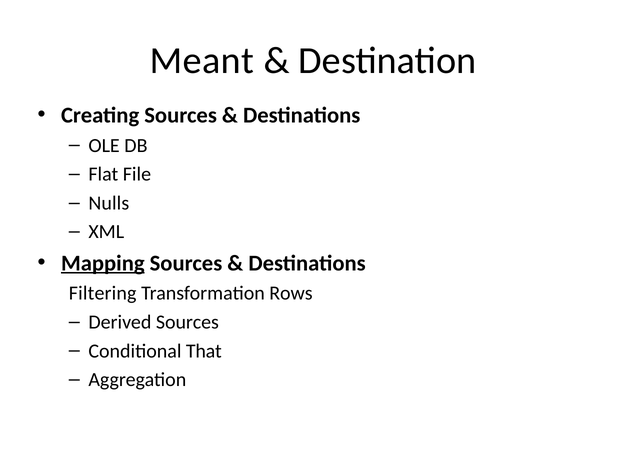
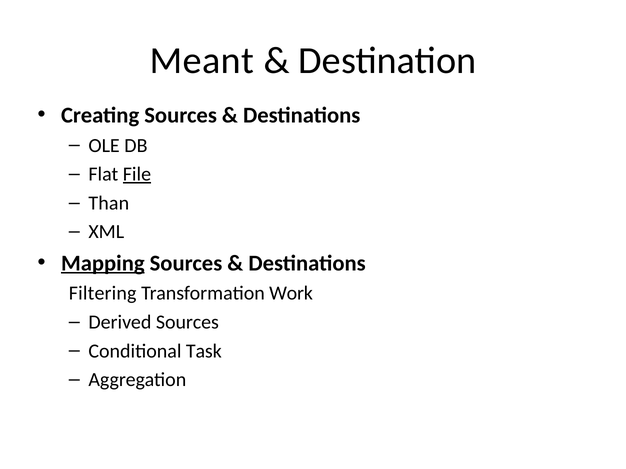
File underline: none -> present
Nulls: Nulls -> Than
Rows: Rows -> Work
That: That -> Task
